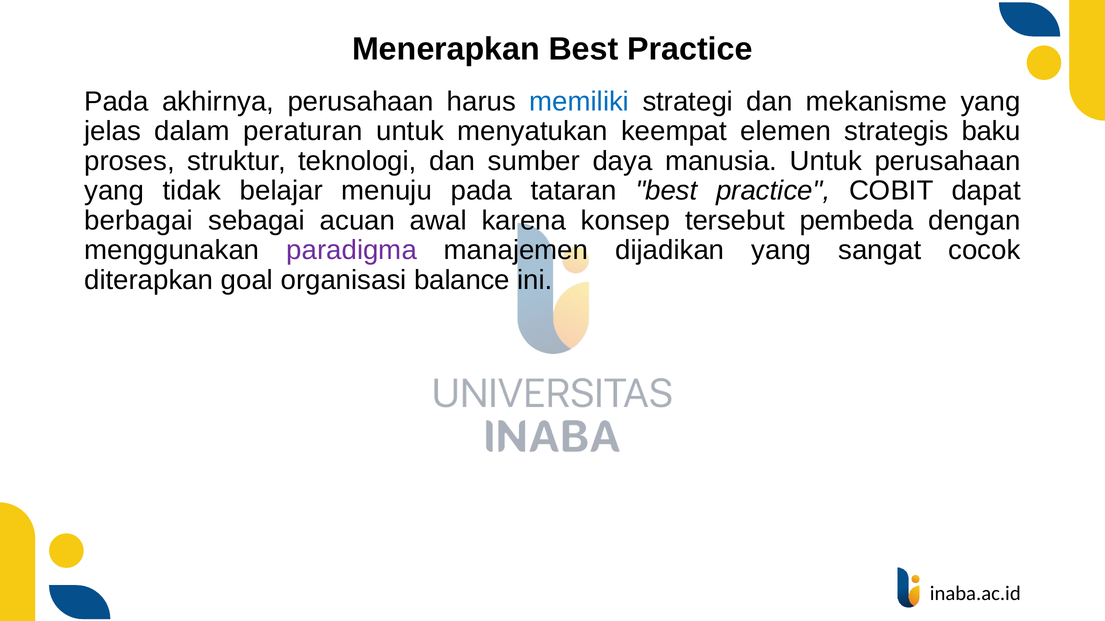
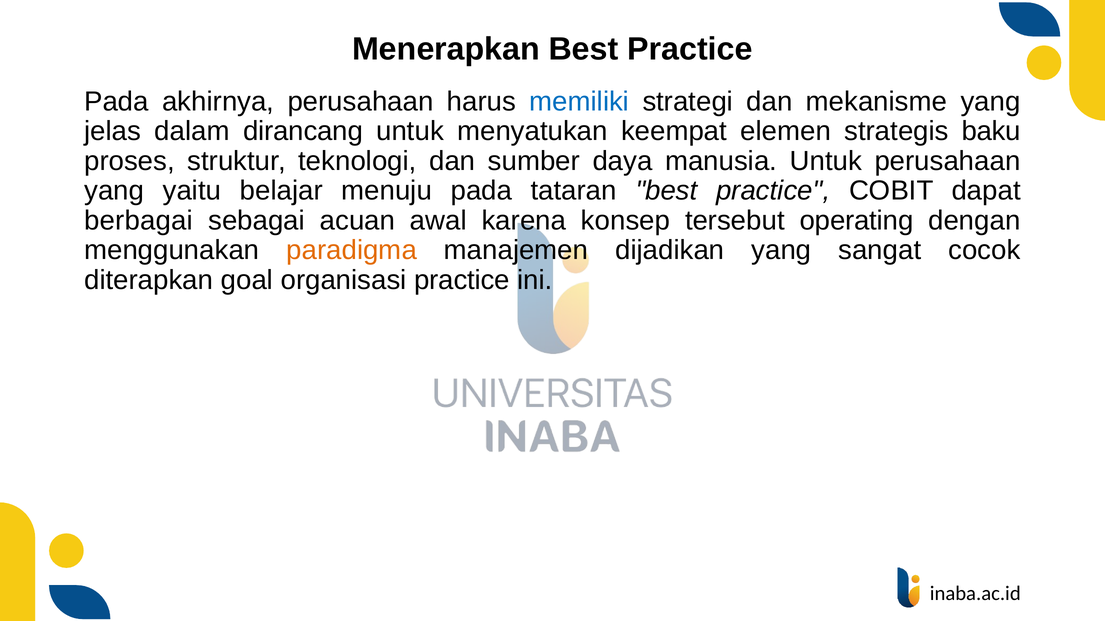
peraturan: peraturan -> dirancang
tidak: tidak -> yaitu
pembeda: pembeda -> operating
paradigma colour: purple -> orange
organisasi balance: balance -> practice
